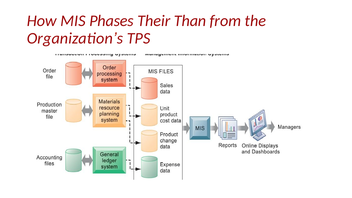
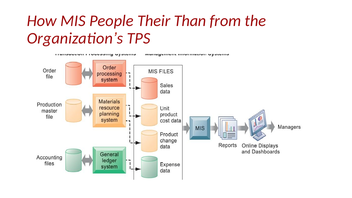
Phases: Phases -> People
